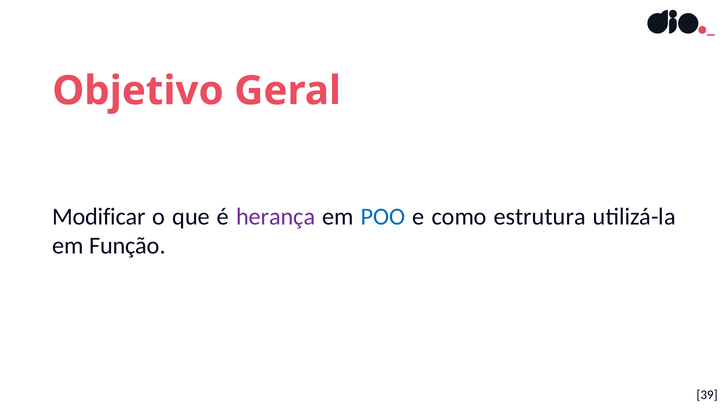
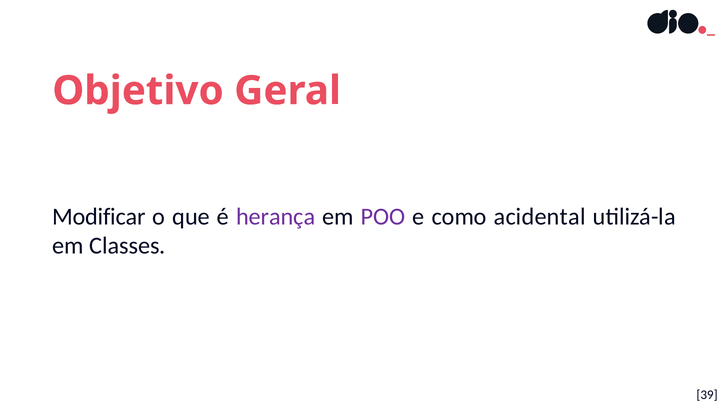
POO colour: blue -> purple
estrutura: estrutura -> acidental
Função: Função -> Classes
